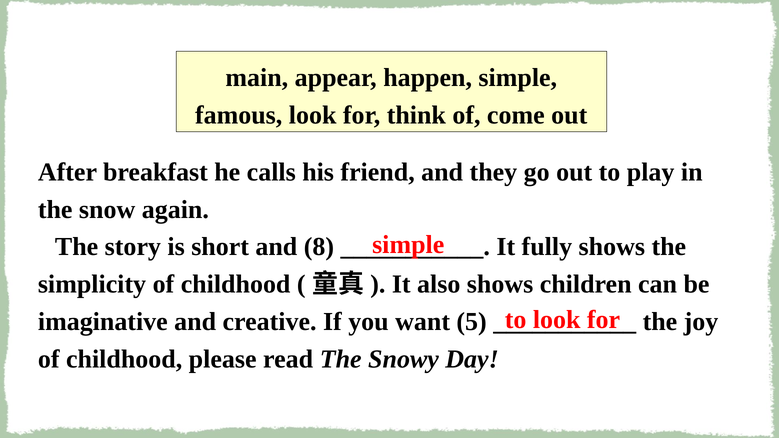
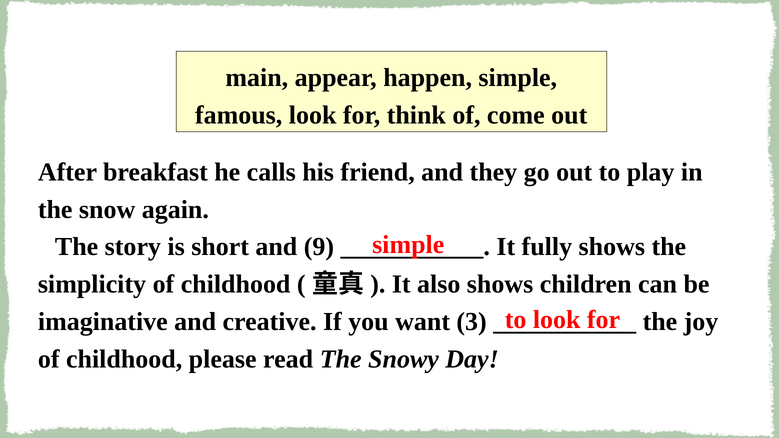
8: 8 -> 9
5: 5 -> 3
